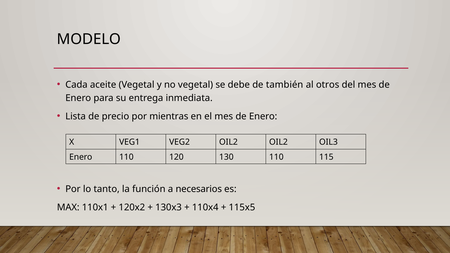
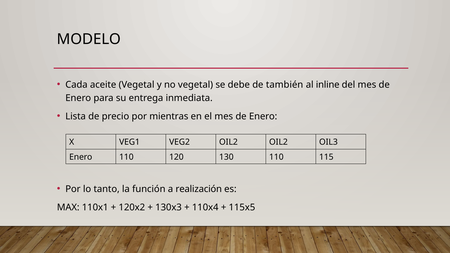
otros: otros -> inline
necesarios: necesarios -> realización
